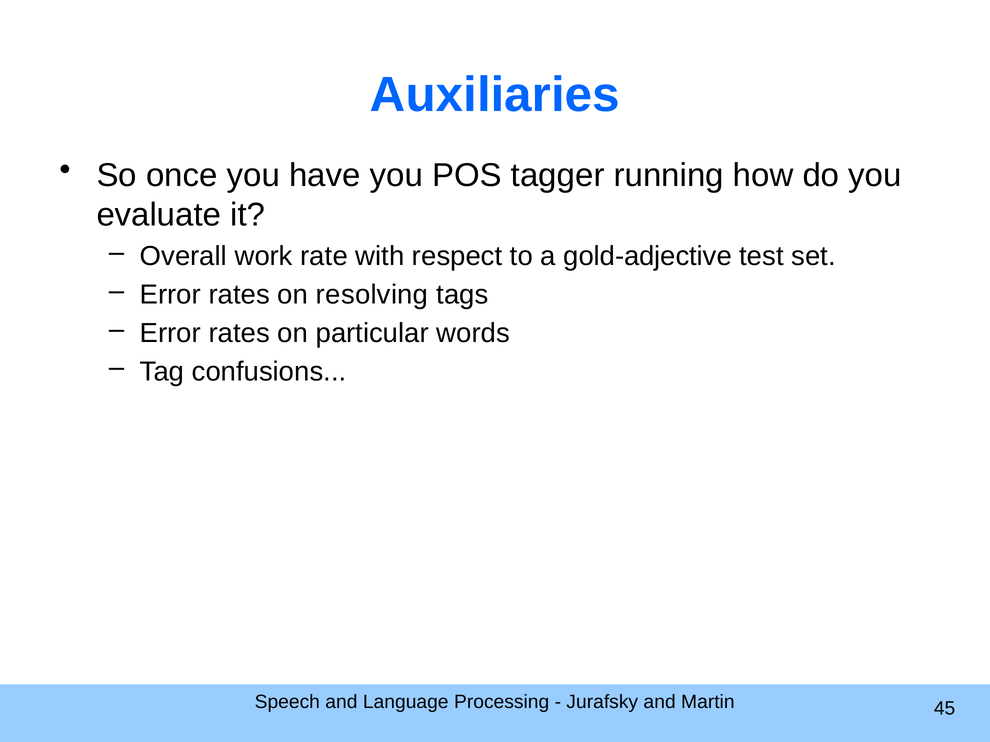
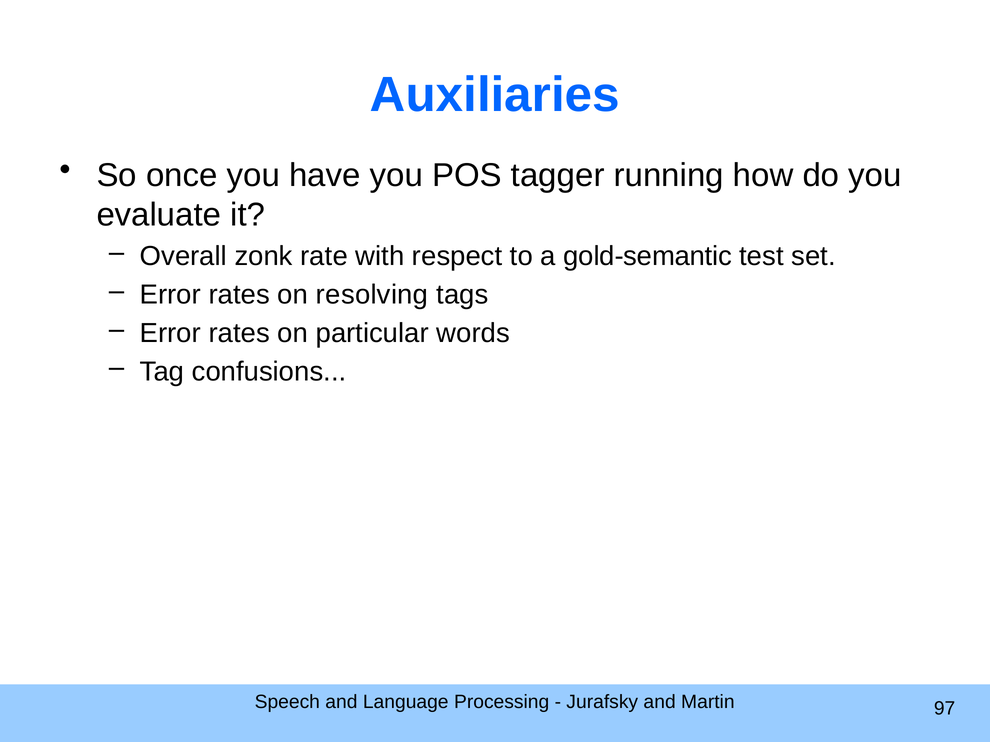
work: work -> zonk
gold-adjective: gold-adjective -> gold-semantic
45: 45 -> 97
